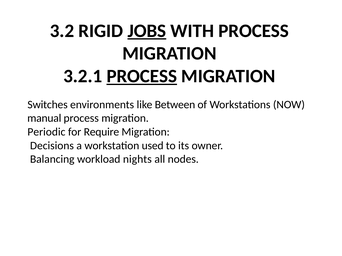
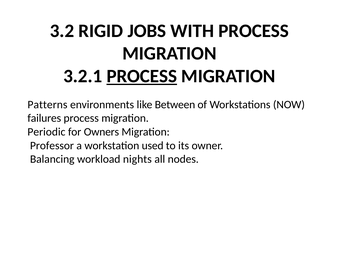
JOBS underline: present -> none
Switches: Switches -> Patterns
manual: manual -> failures
Require: Require -> Owners
Decisions: Decisions -> Professor
